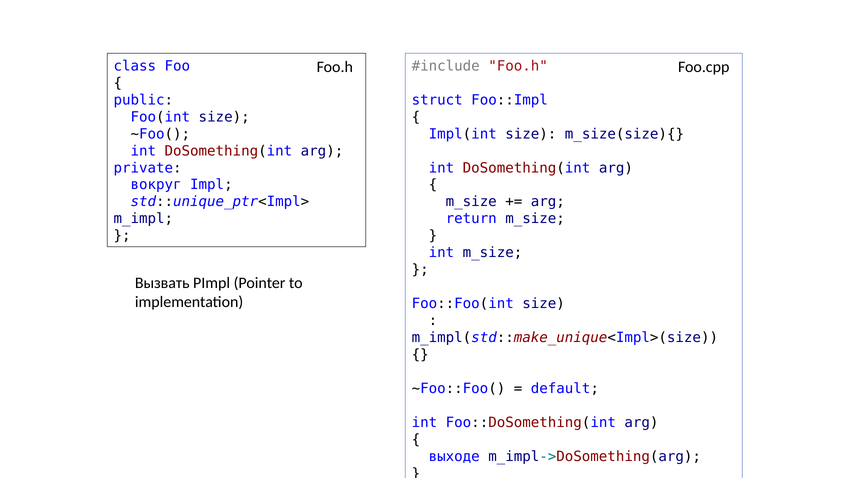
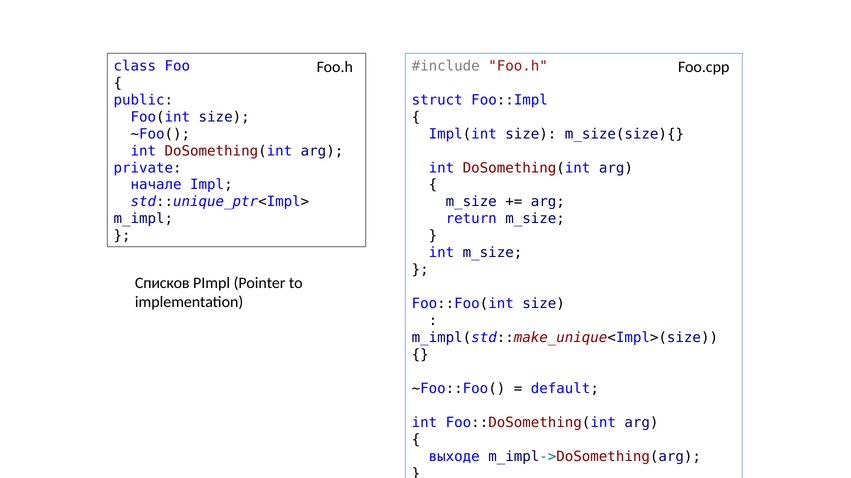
вокруг: вокруг -> начале
Вызвать: Вызвать -> Списков
